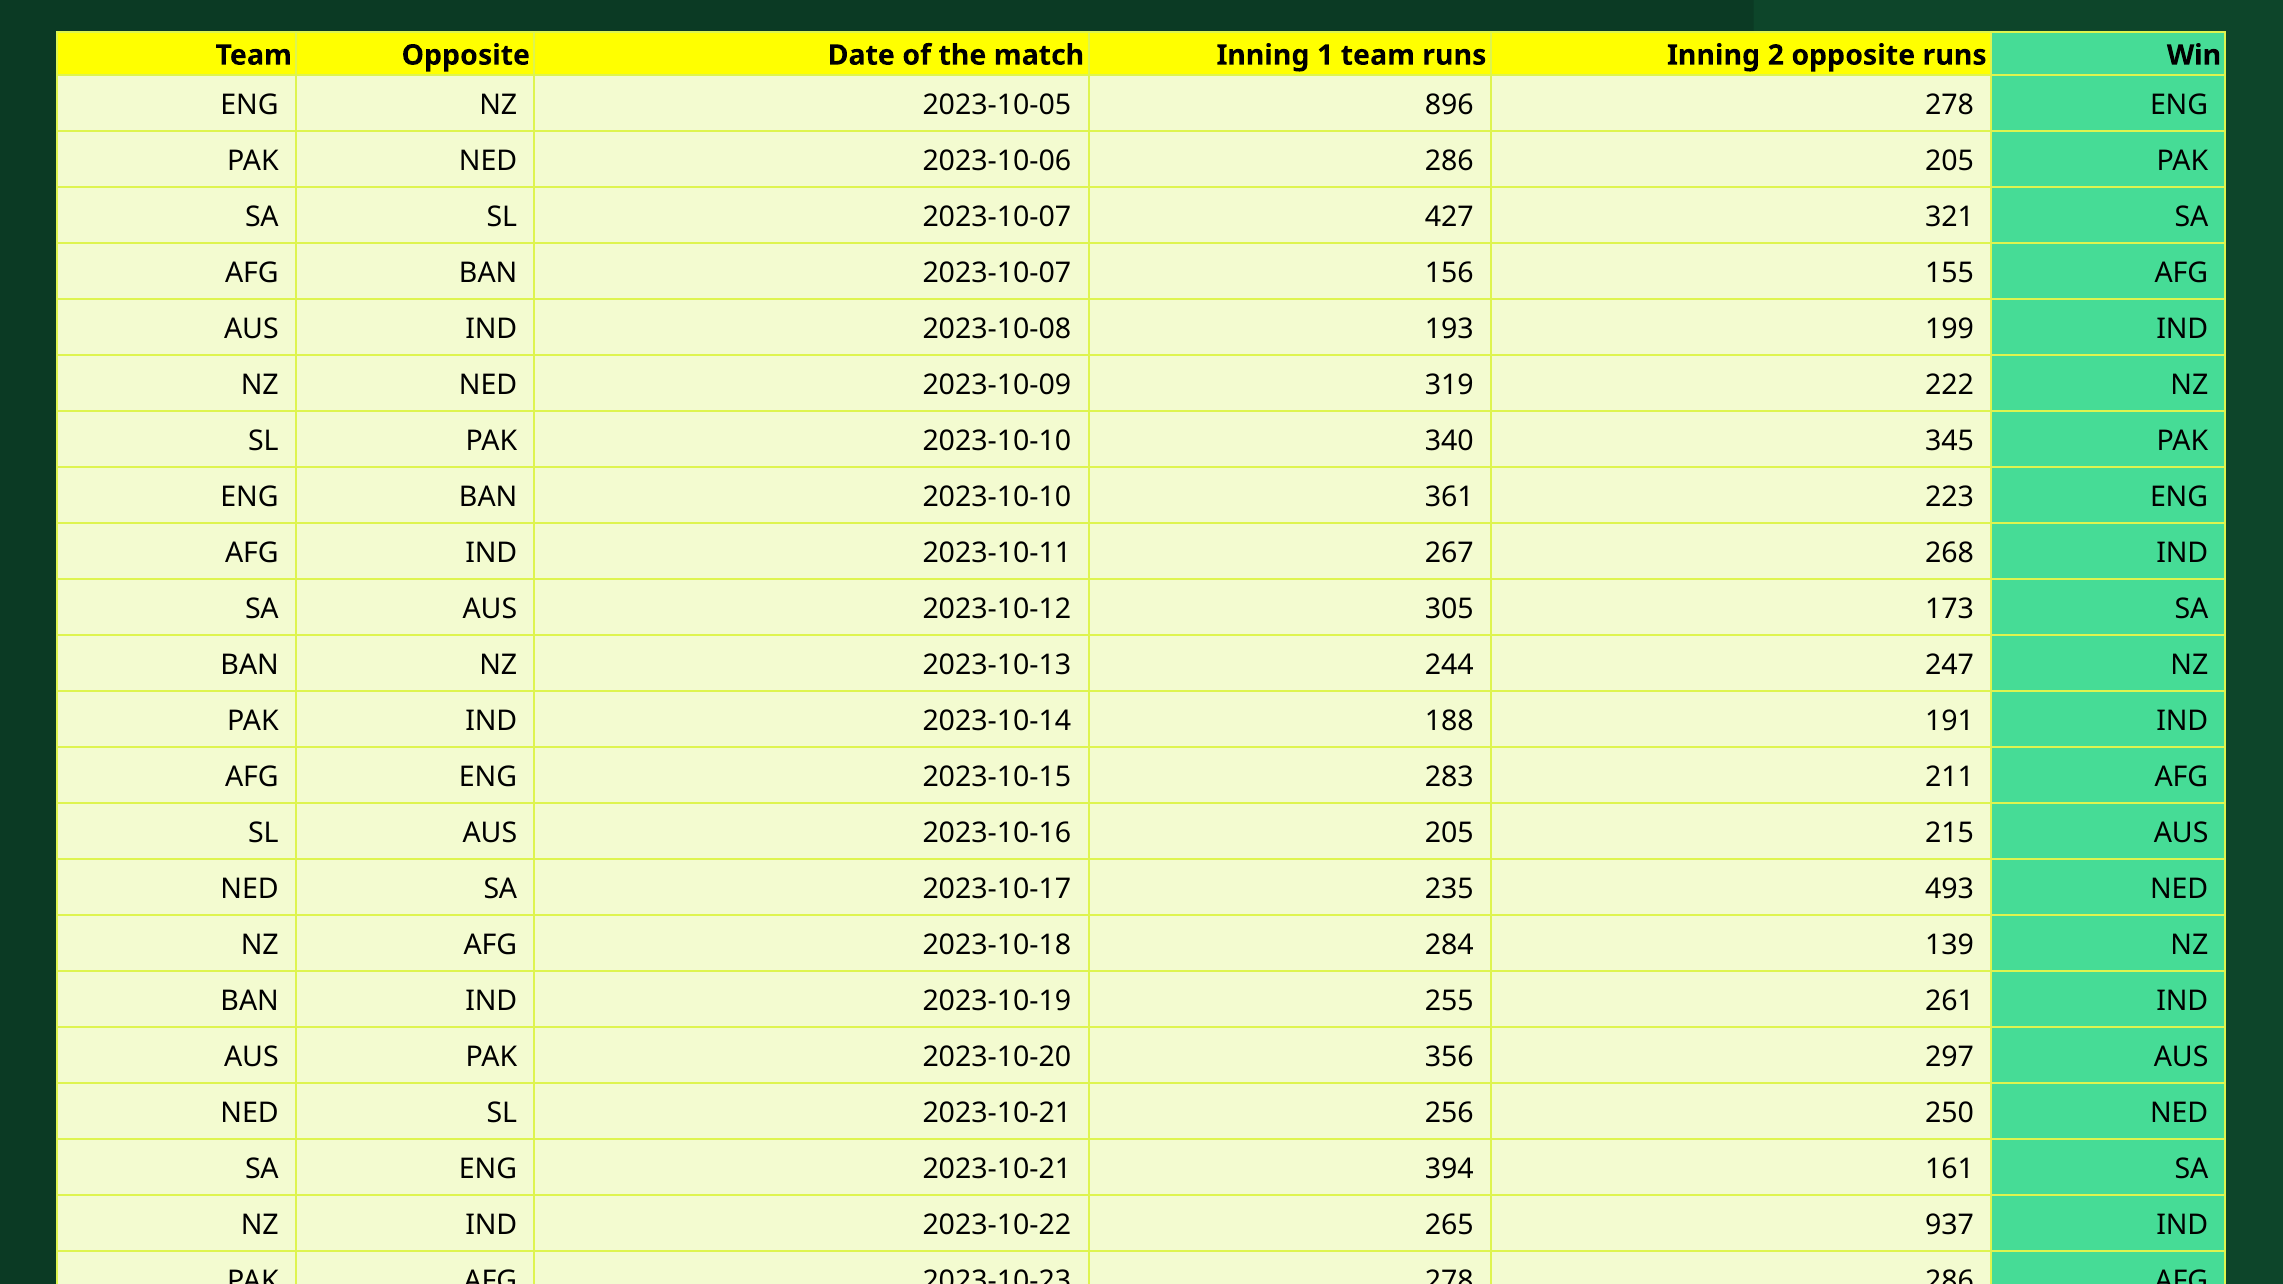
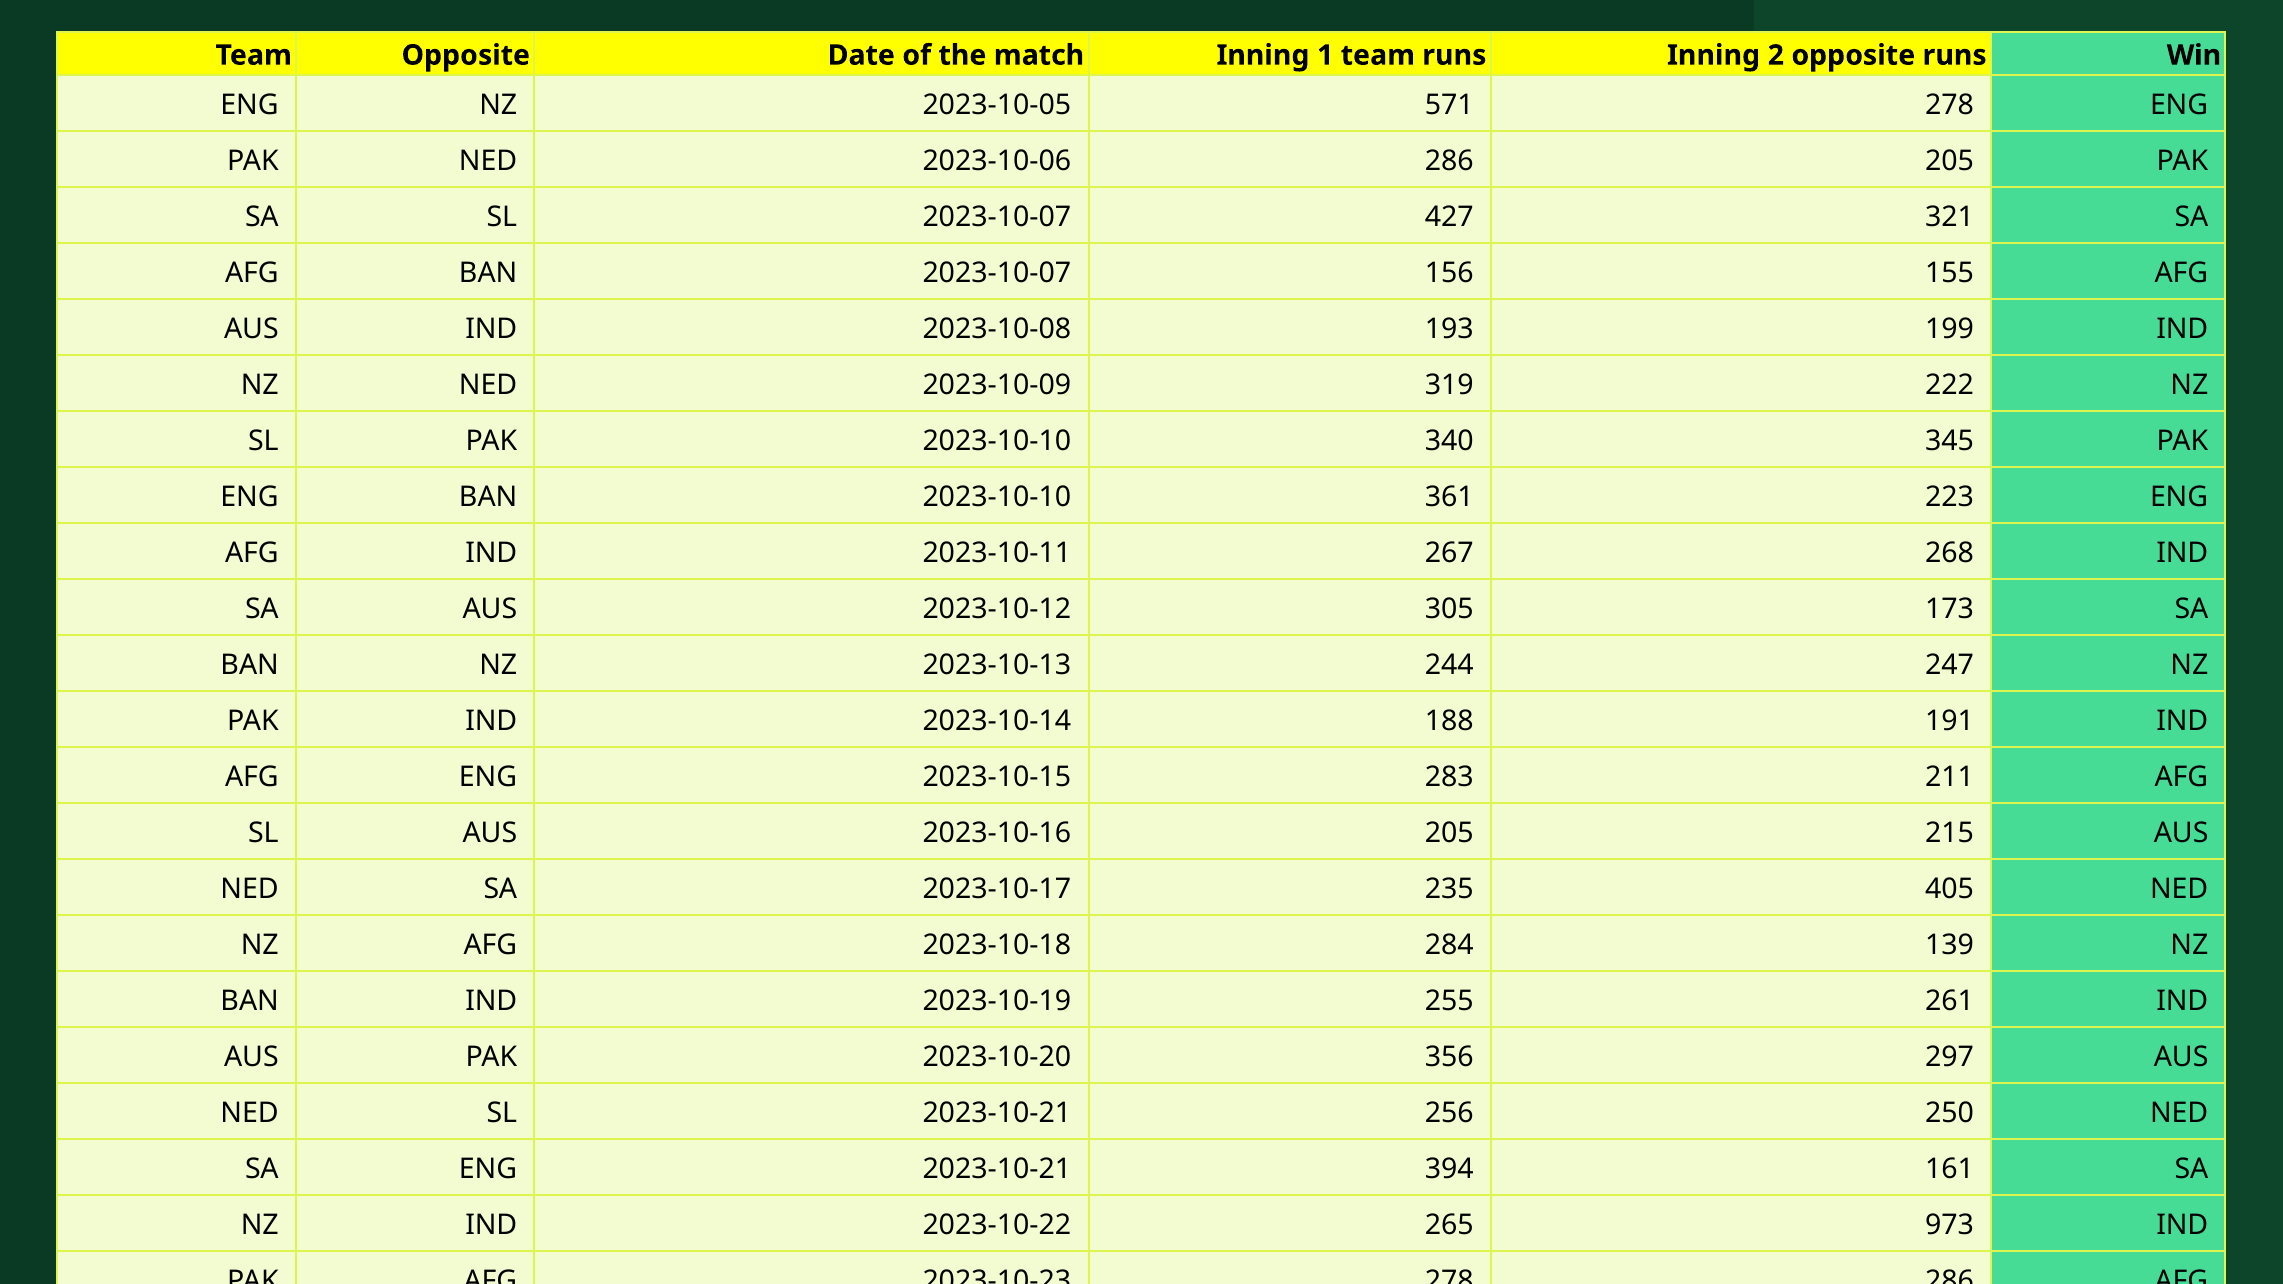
896: 896 -> 571
493: 493 -> 405
937: 937 -> 973
